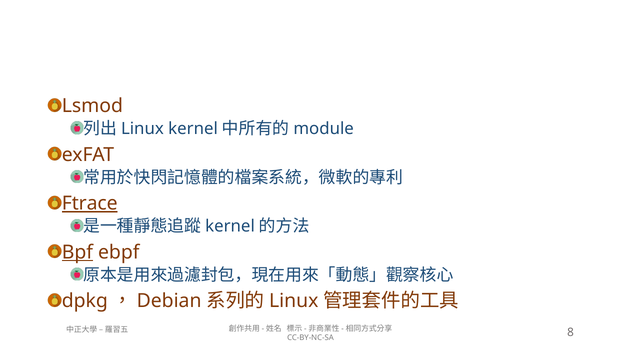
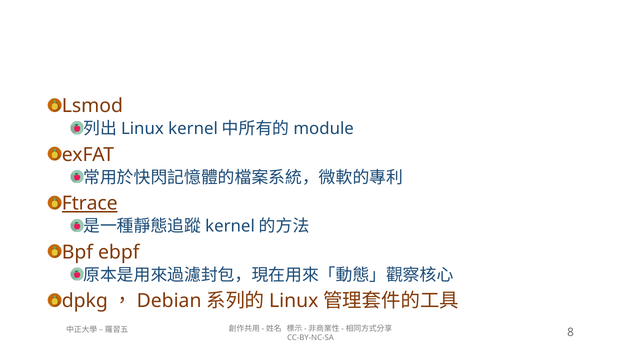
Bpf underline: present -> none
